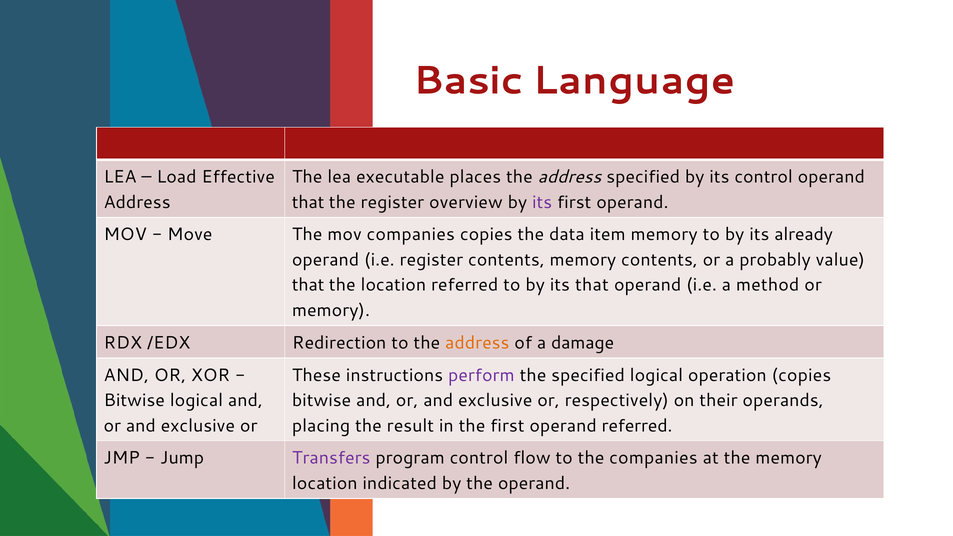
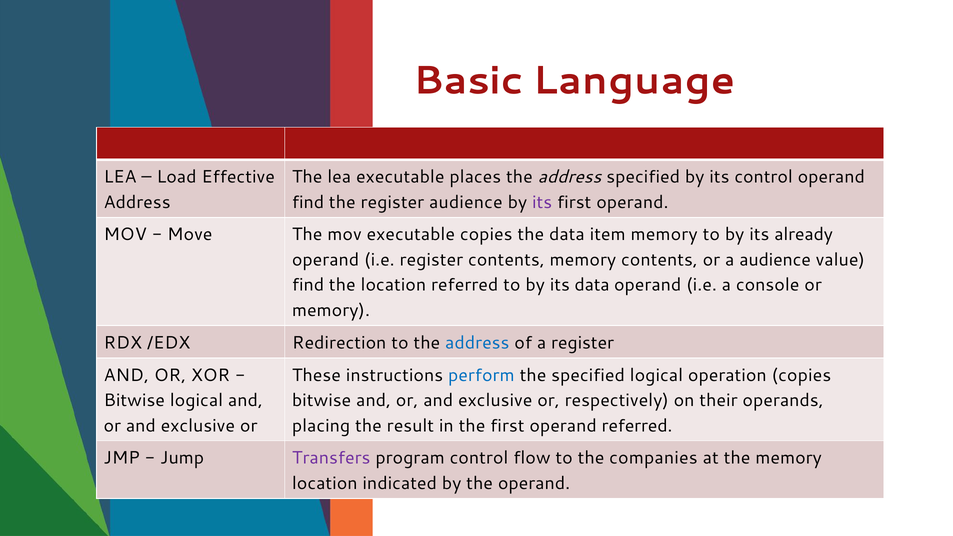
that at (308, 202): that -> find
register overview: overview -> audience
mov companies: companies -> executable
a probably: probably -> audience
that at (308, 285): that -> find
its that: that -> data
method: method -> console
address at (477, 343) colour: orange -> blue
a damage: damage -> register
perform colour: purple -> blue
